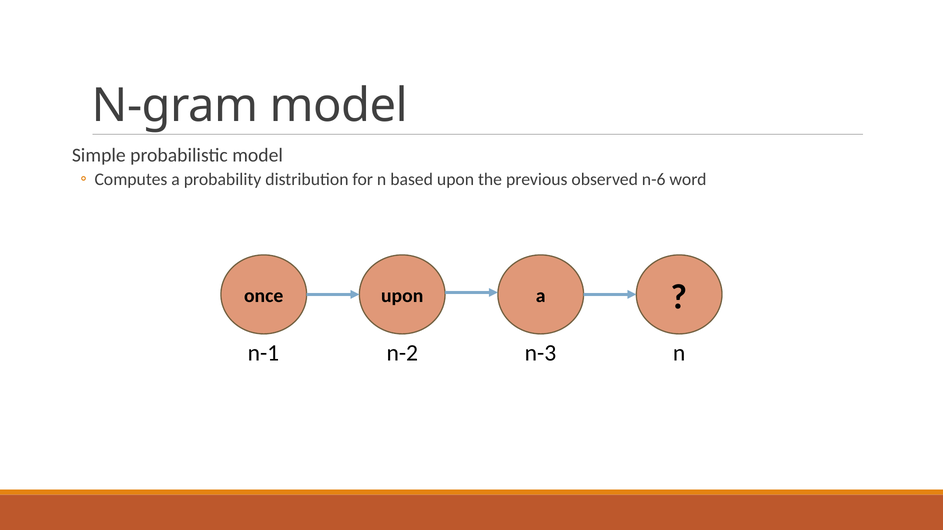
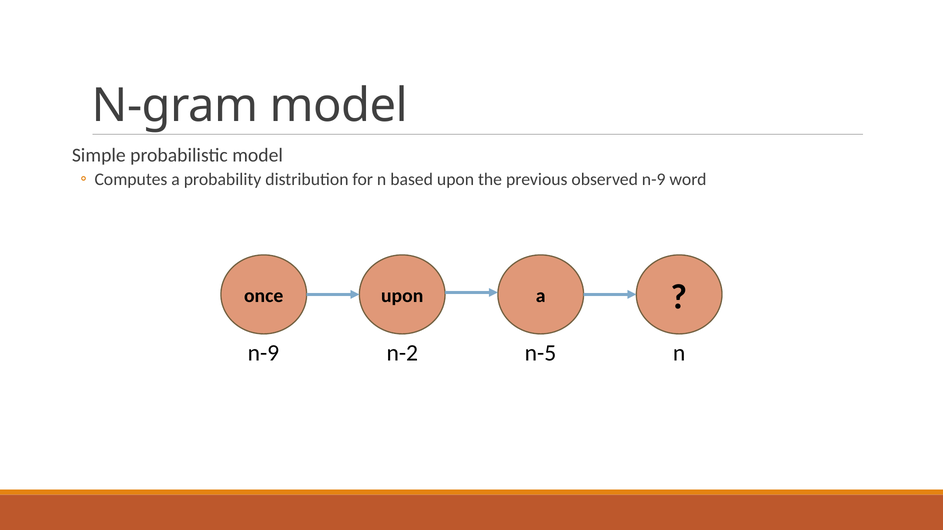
observed n-6: n-6 -> n-9
n-1 at (263, 353): n-1 -> n-9
n-3: n-3 -> n-5
